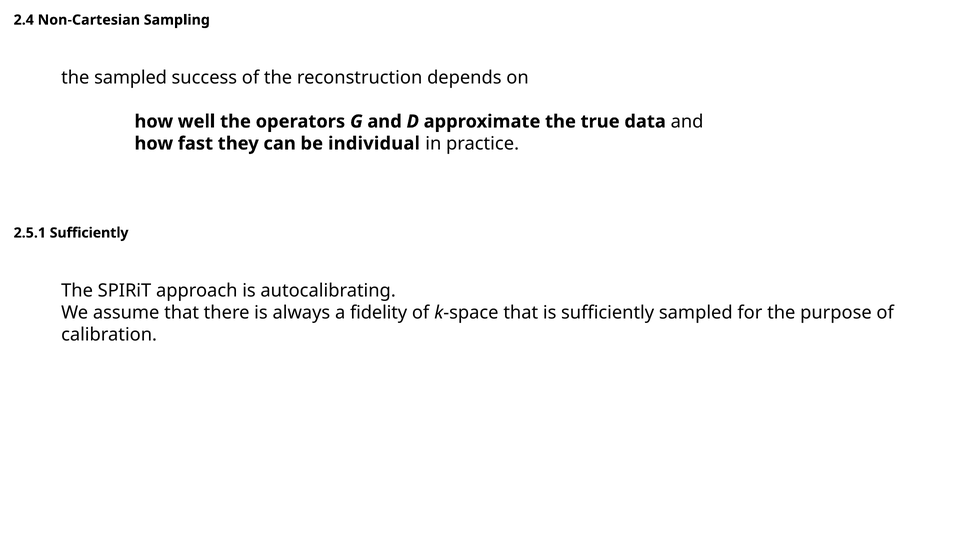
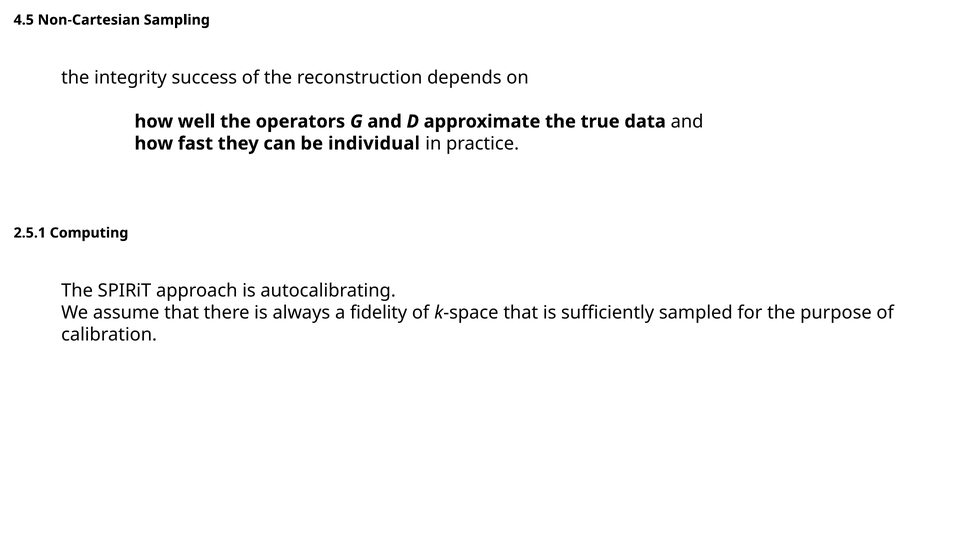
2.4: 2.4 -> 4.5
the sampled: sampled -> integrity
2.5.1 Sufficiently: Sufficiently -> Computing
